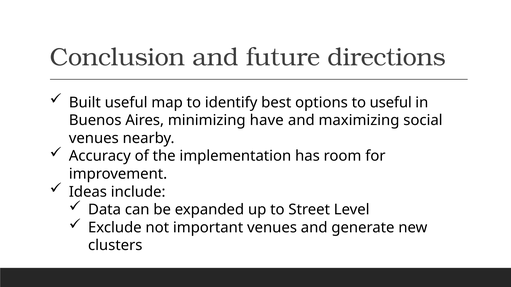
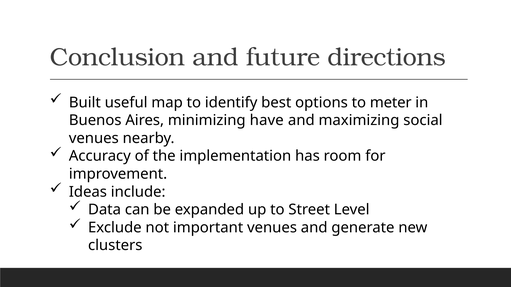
to useful: useful -> meter
